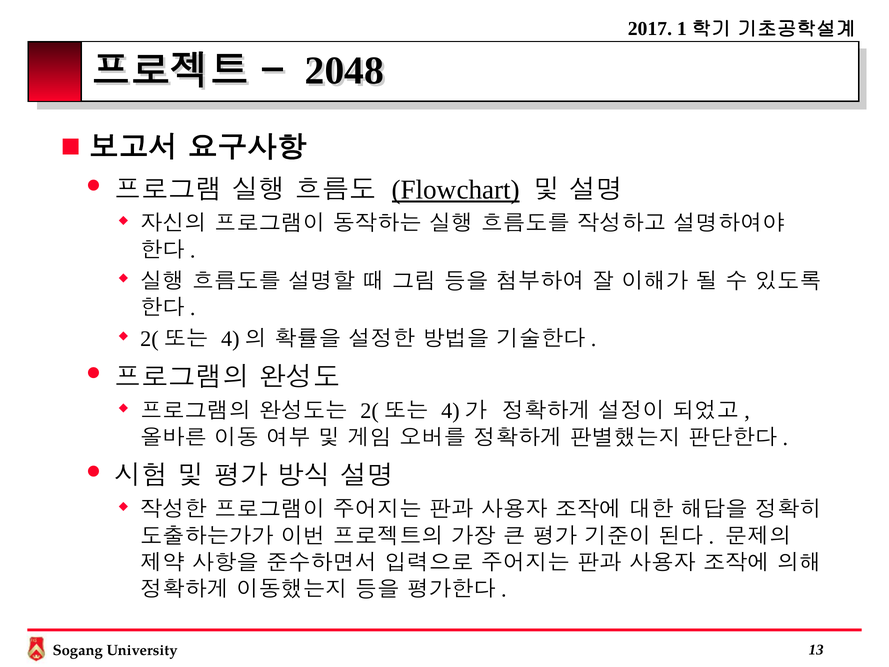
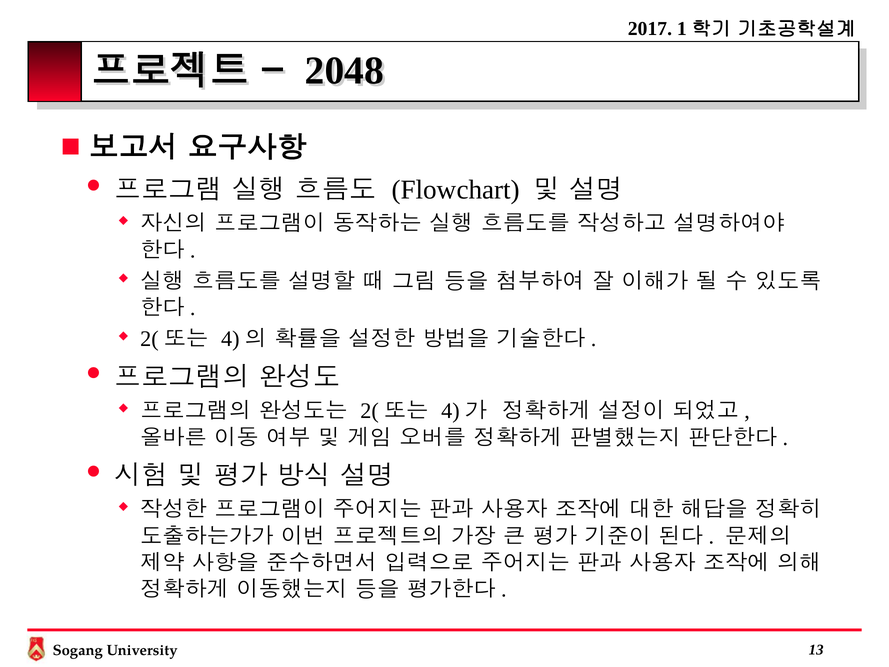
Flowchart underline: present -> none
